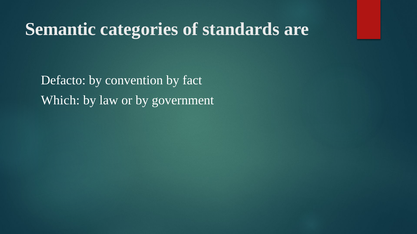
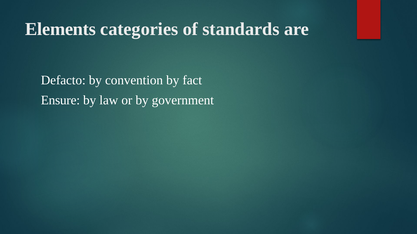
Semantic: Semantic -> Elements
Which: Which -> Ensure
